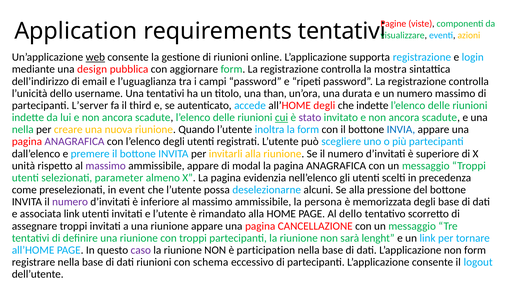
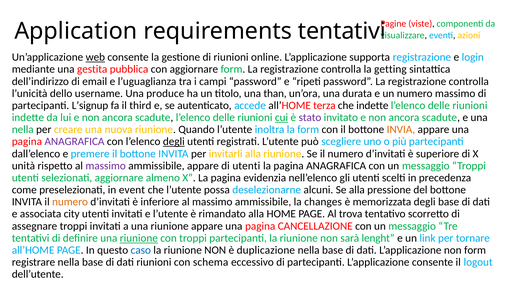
design: design -> gestita
mostra: mostra -> getting
Una tentativi: tentativi -> produce
L’server: L’server -> L’signup
all’HOME degli: degli -> terza
INVIA colour: blue -> orange
degli at (174, 142) underline: none -> present
di modal: modal -> utenti
selezionati parameter: parameter -> aggiornare
numero at (70, 202) colour: purple -> orange
persona: persona -> changes
associata link: link -> city
Al dello: dello -> trova
riunione at (139, 238) underline: none -> present
caso colour: purple -> blue
participation: participation -> duplicazione
